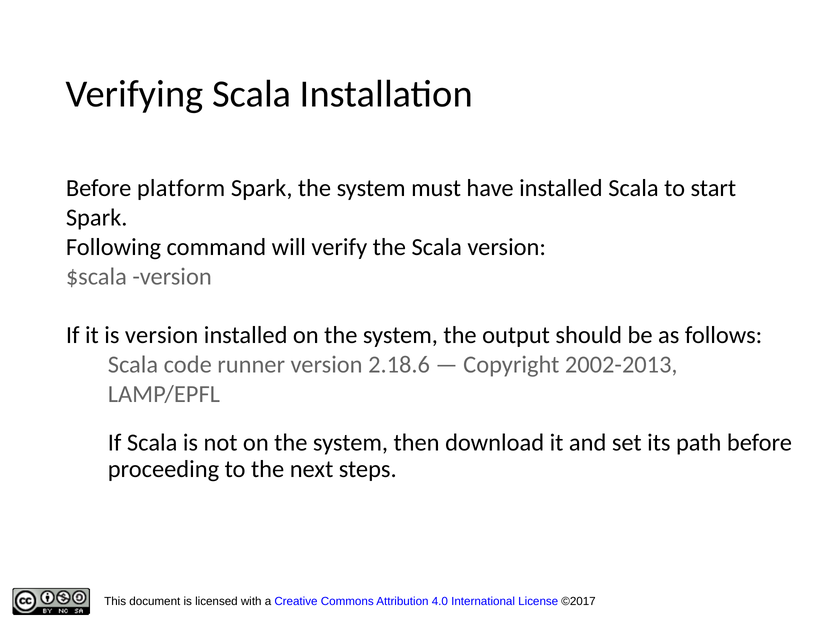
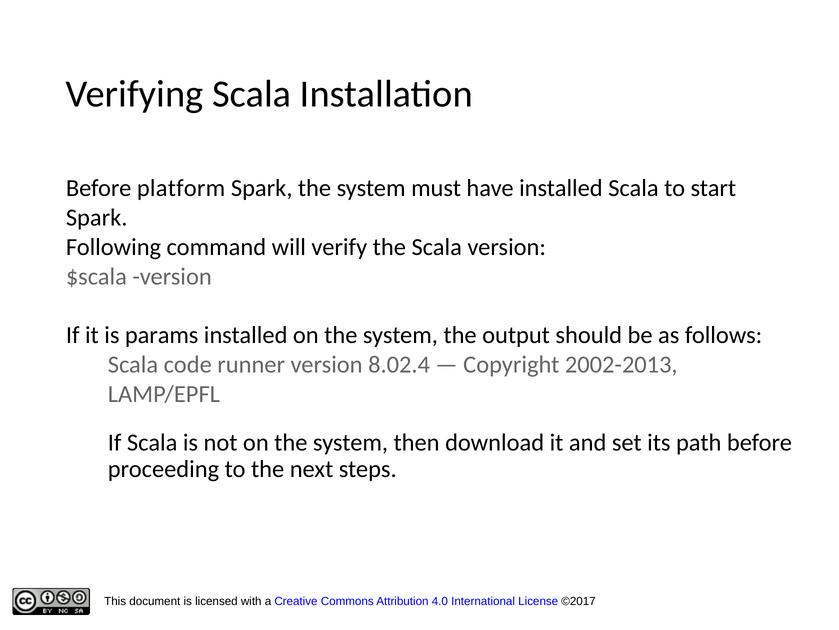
is version: version -> params
2.18.6: 2.18.6 -> 8.02.4
